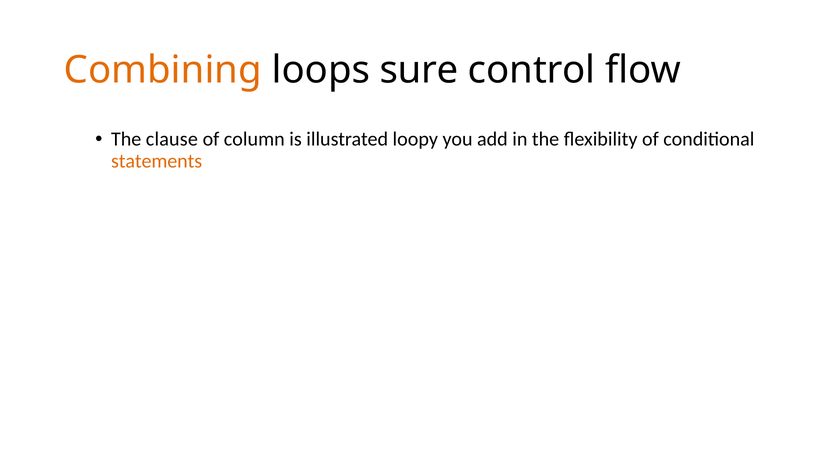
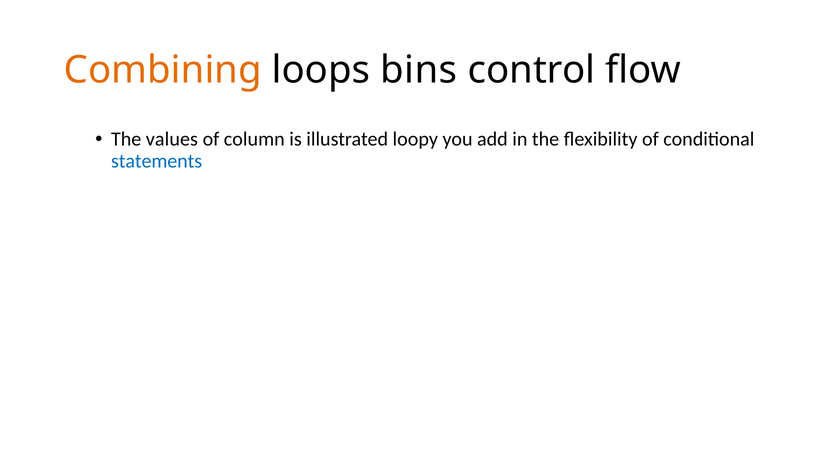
sure: sure -> bins
clause: clause -> values
statements colour: orange -> blue
